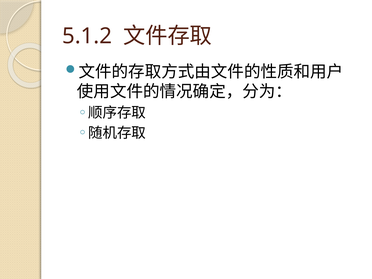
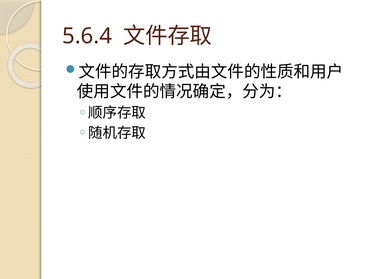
5.1.2: 5.1.2 -> 5.6.4
